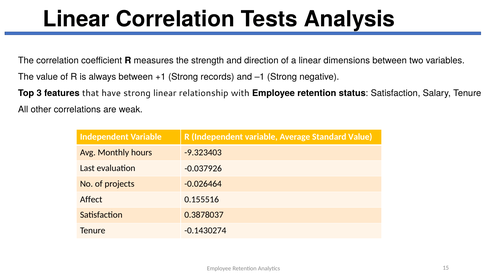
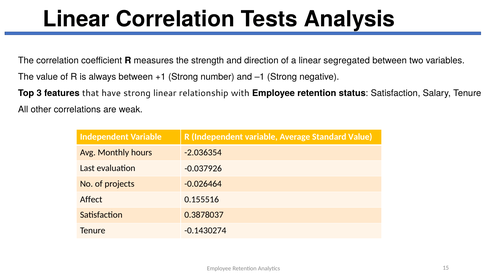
dimensions: dimensions -> segregated
records: records -> number
-9.323403: -9.323403 -> -2.036354
